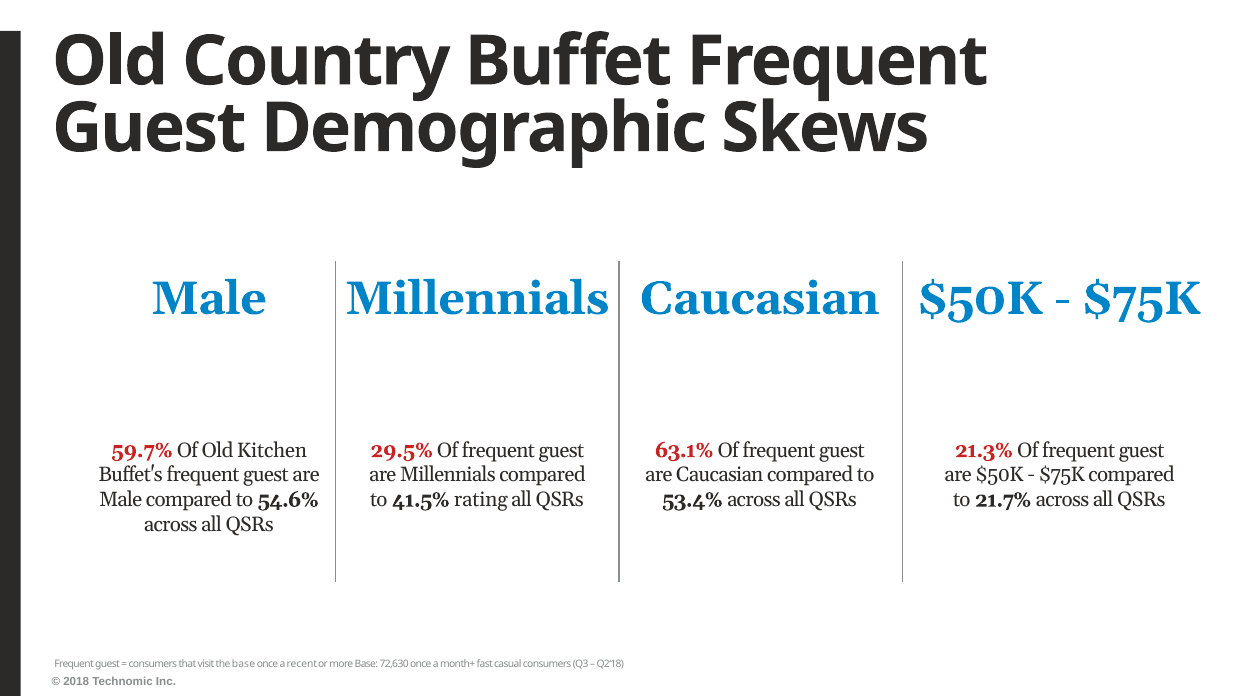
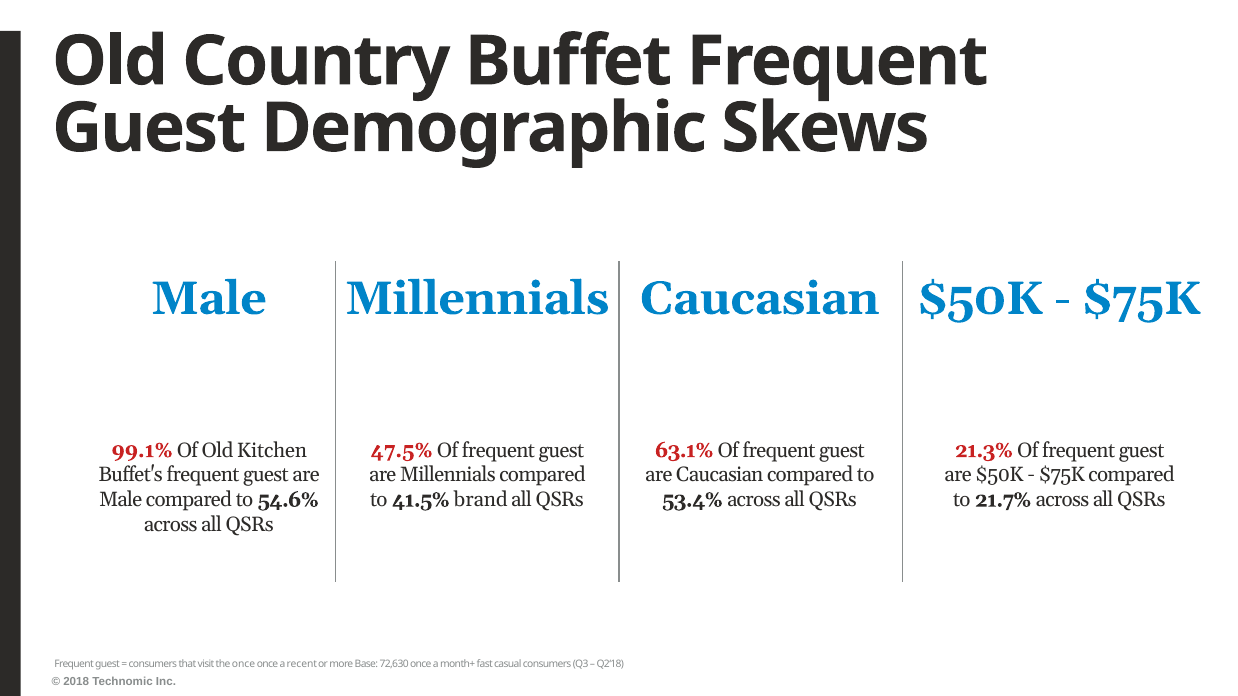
59.7%: 59.7% -> 99.1%
29.5%: 29.5% -> 47.5%
rating: rating -> brand
the base: base -> once
